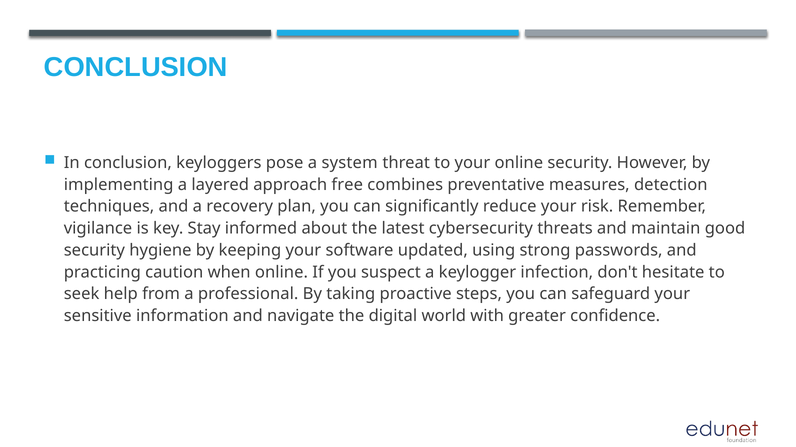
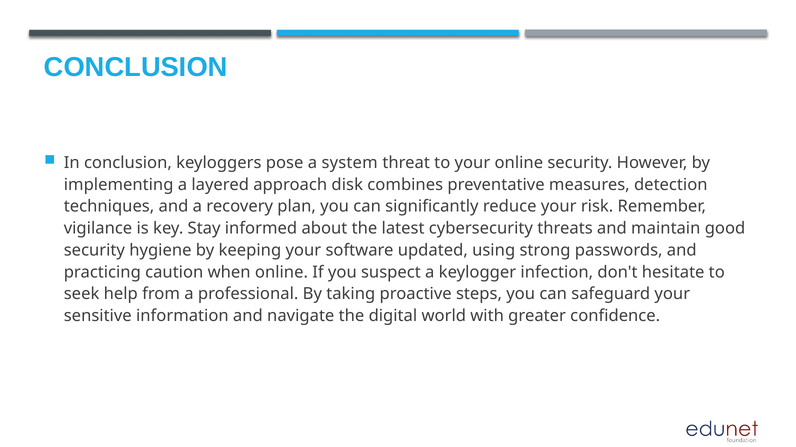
free: free -> disk
